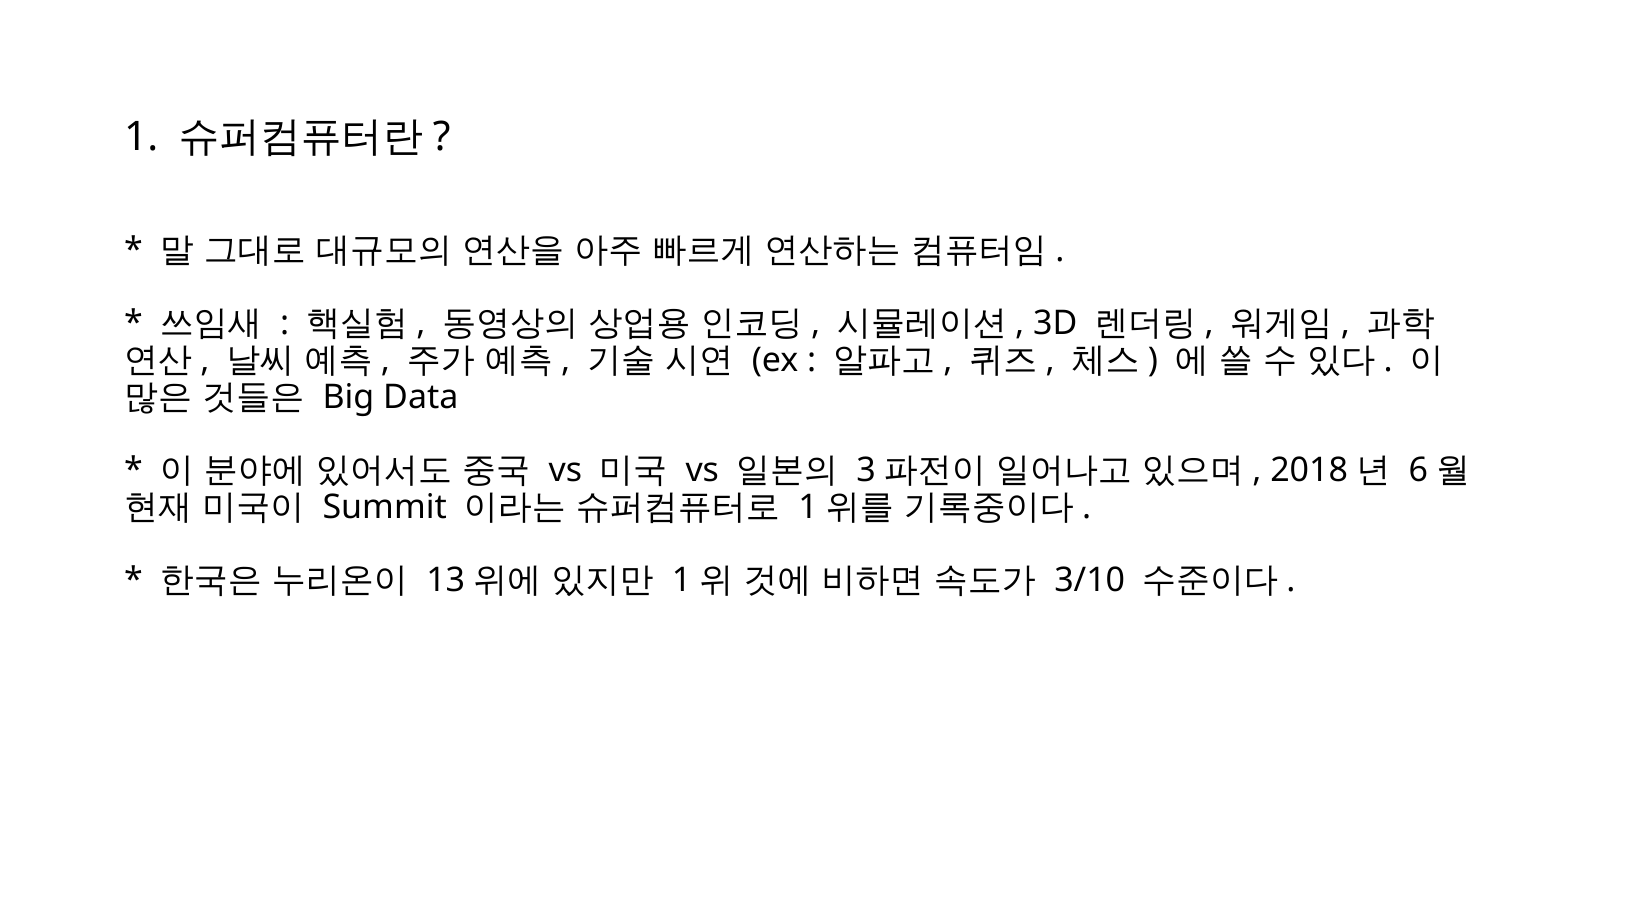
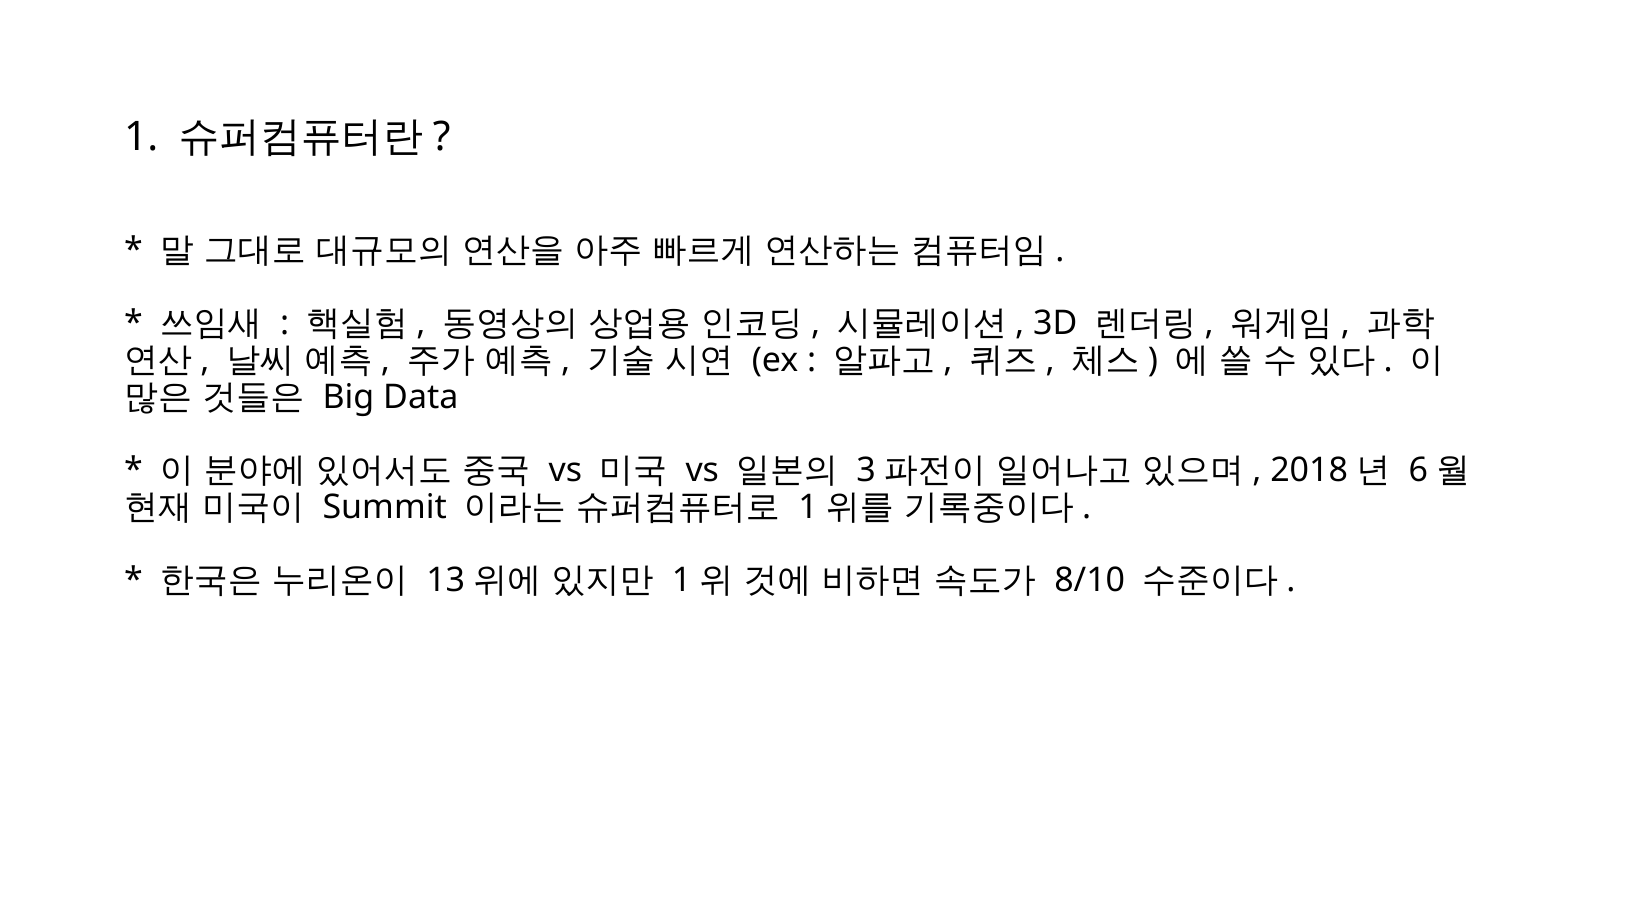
3/10: 3/10 -> 8/10
